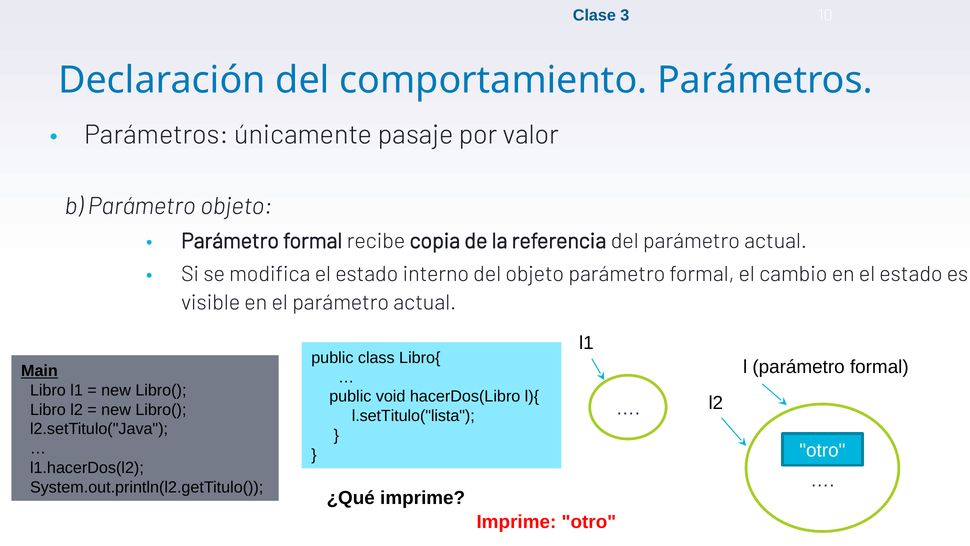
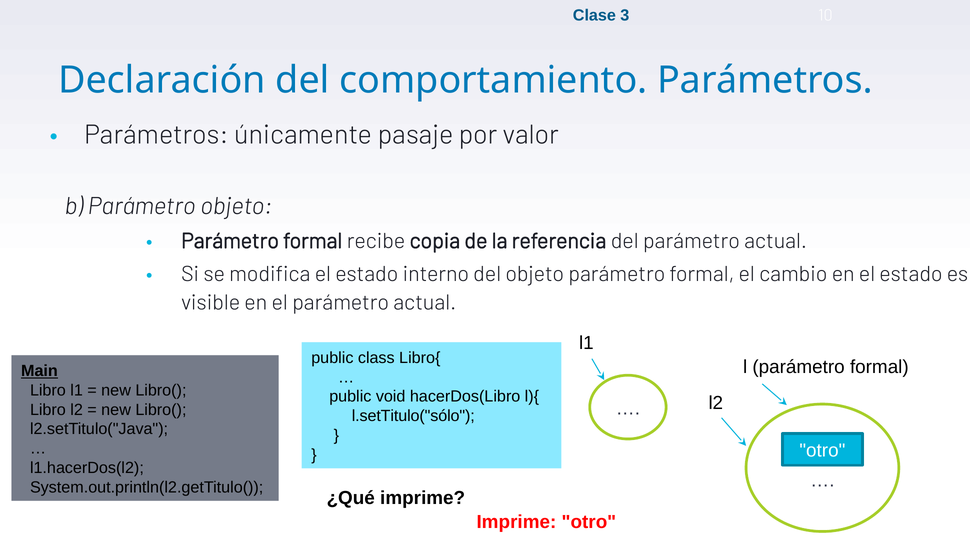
l.setTitulo("lista: l.setTitulo("lista -> l.setTitulo("sólo
